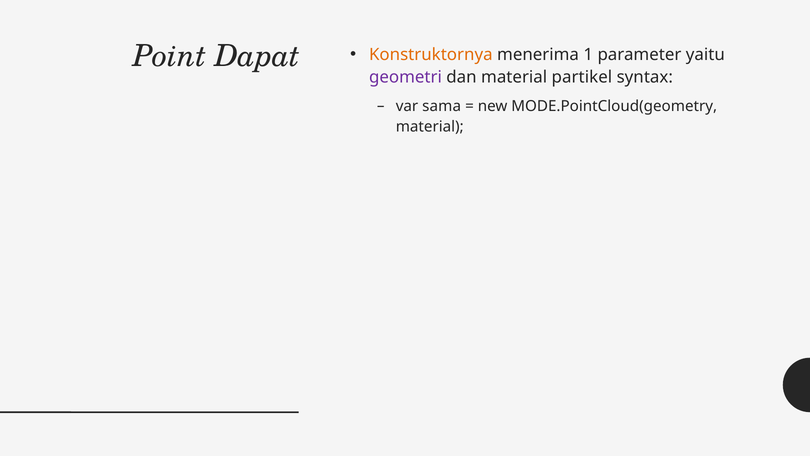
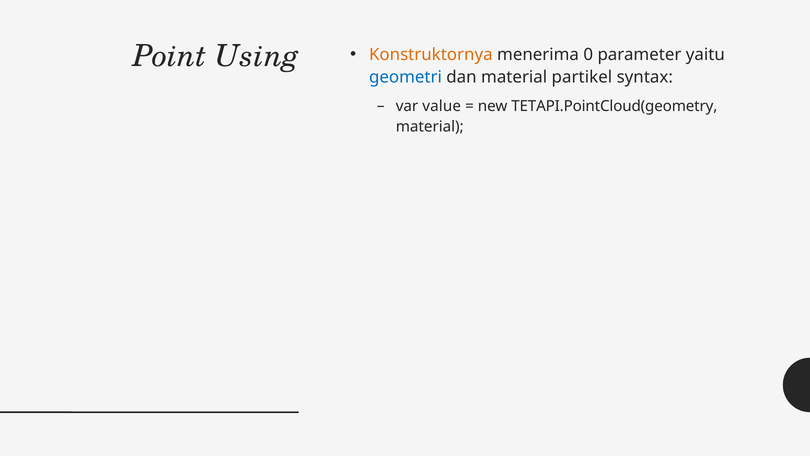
Dapat: Dapat -> Using
1: 1 -> 0
geometri colour: purple -> blue
sama: sama -> value
MODE.PointCloud(geometry: MODE.PointCloud(geometry -> TETAPI.PointCloud(geometry
